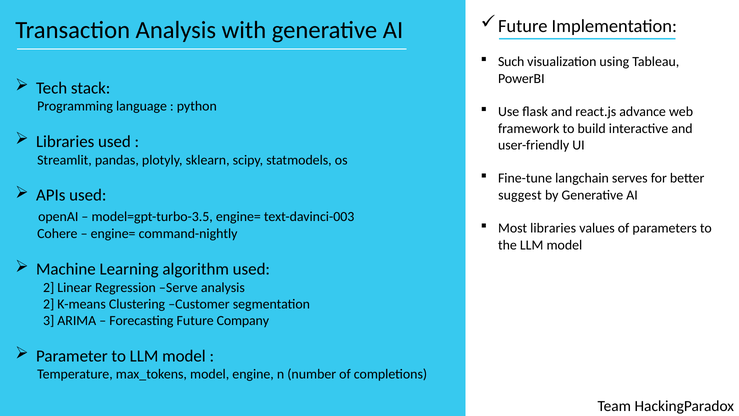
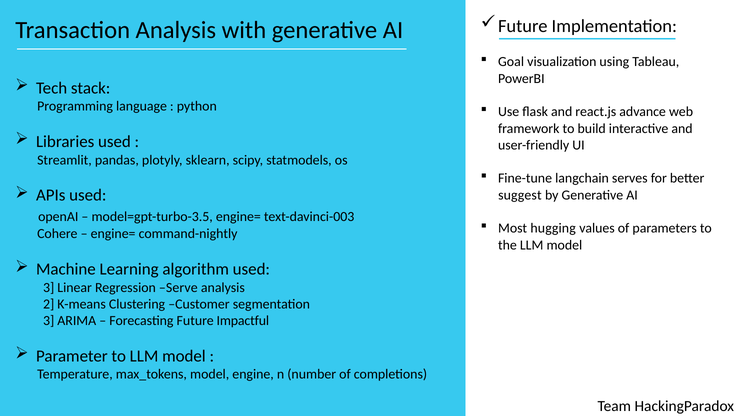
Such: Such -> Goal
Most libraries: libraries -> hugging
2 at (49, 287): 2 -> 3
Company: Company -> Impactful
